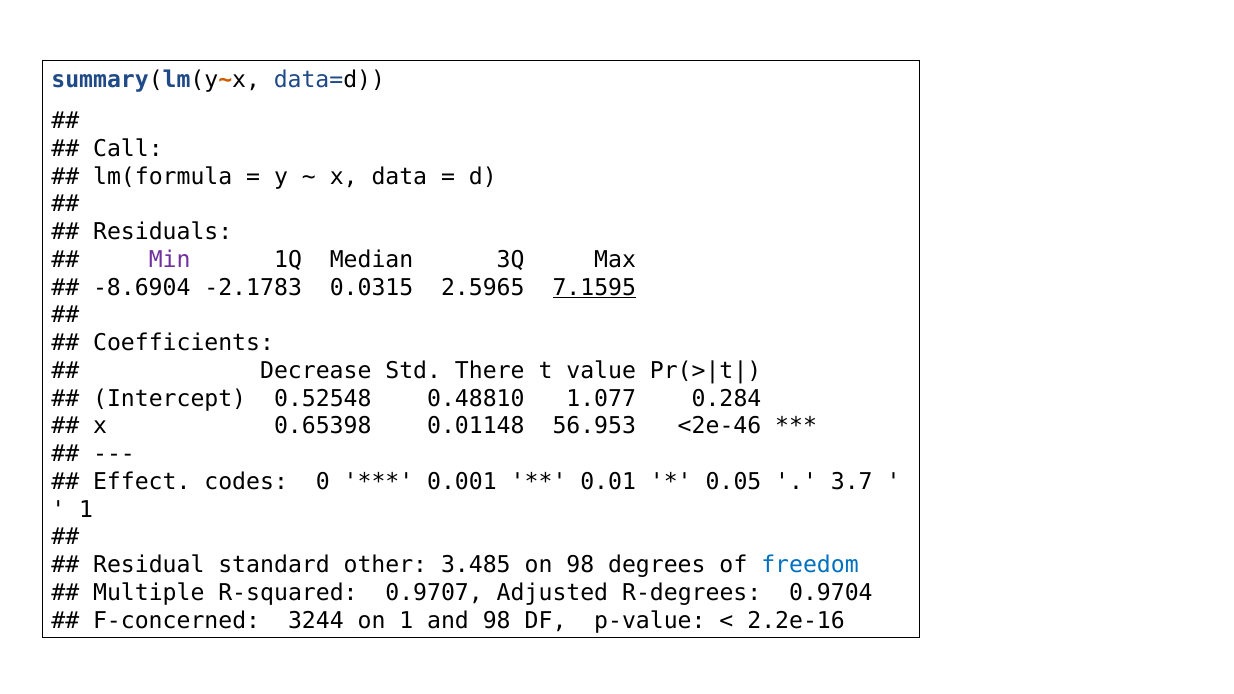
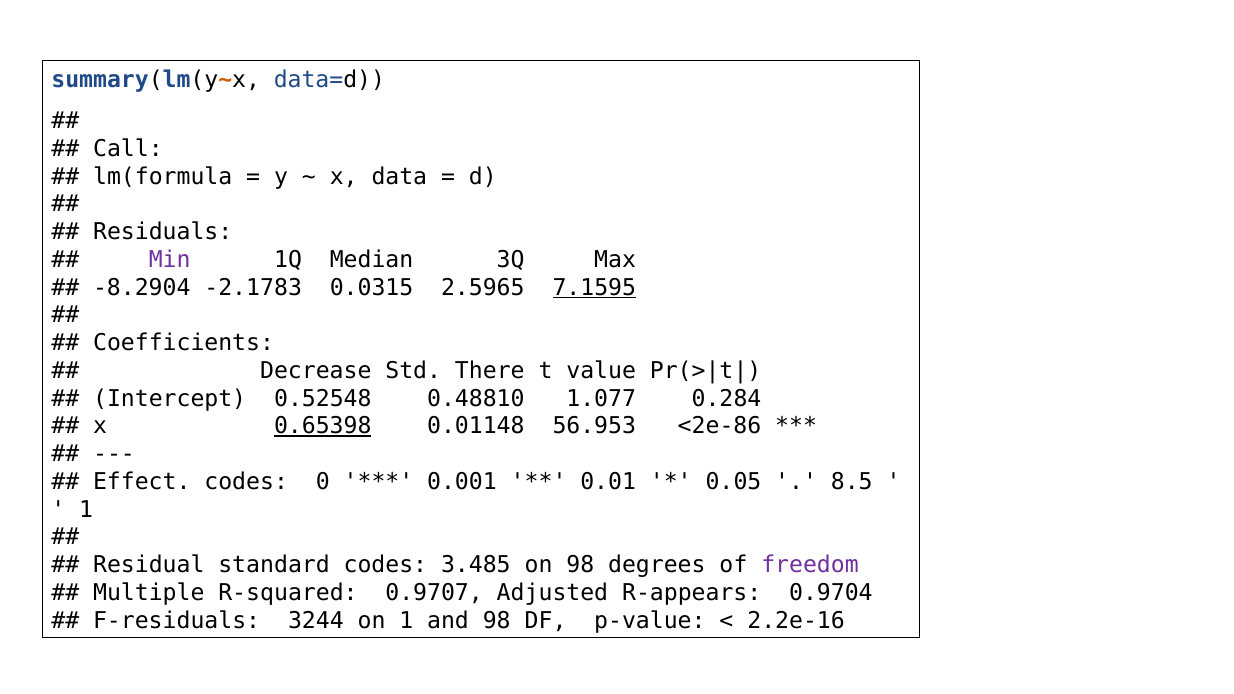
-8.6904: -8.6904 -> -8.2904
0.65398 underline: none -> present
<2e-46: <2e-46 -> <2e-86
3.7: 3.7 -> 8.5
standard other: other -> codes
freedom colour: blue -> purple
R-degrees: R-degrees -> R-appears
F-concerned: F-concerned -> F-residuals
